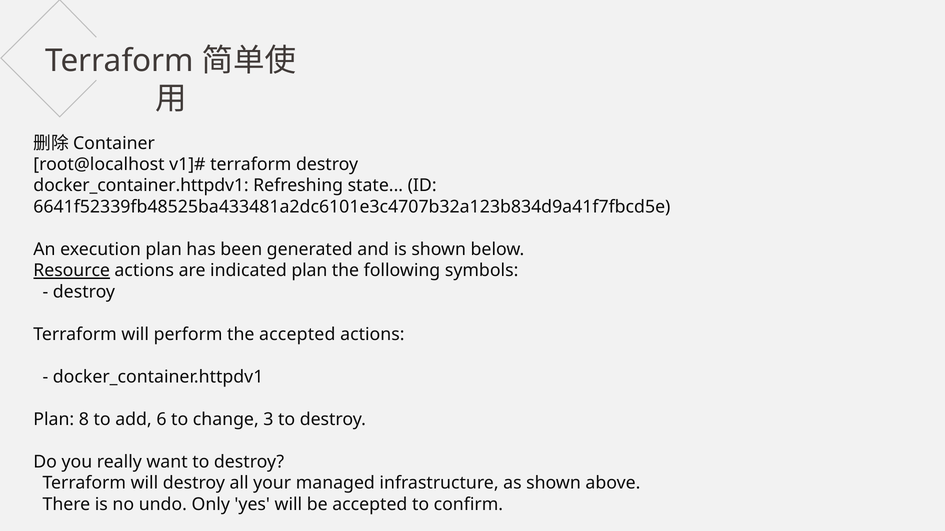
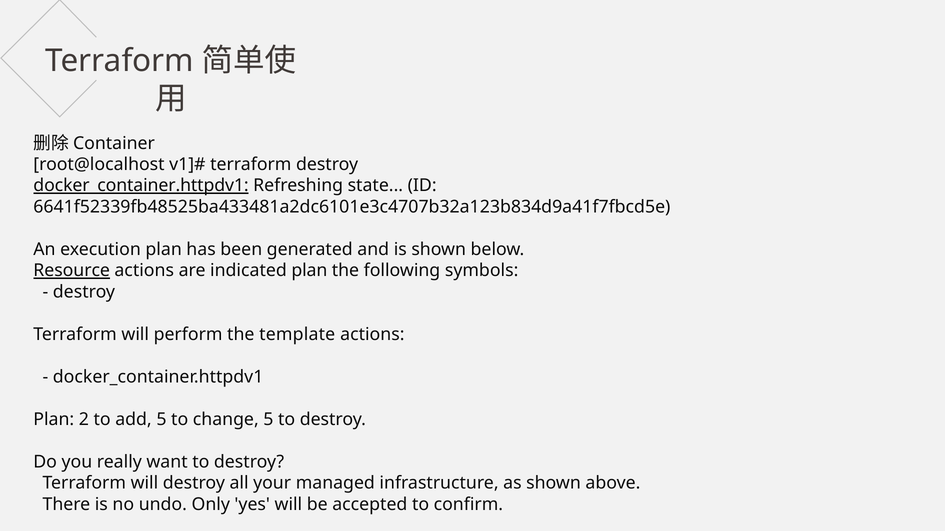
docker_container.httpdv1 at (141, 186) underline: none -> present
the accepted: accepted -> template
8: 8 -> 2
add 6: 6 -> 5
change 3: 3 -> 5
